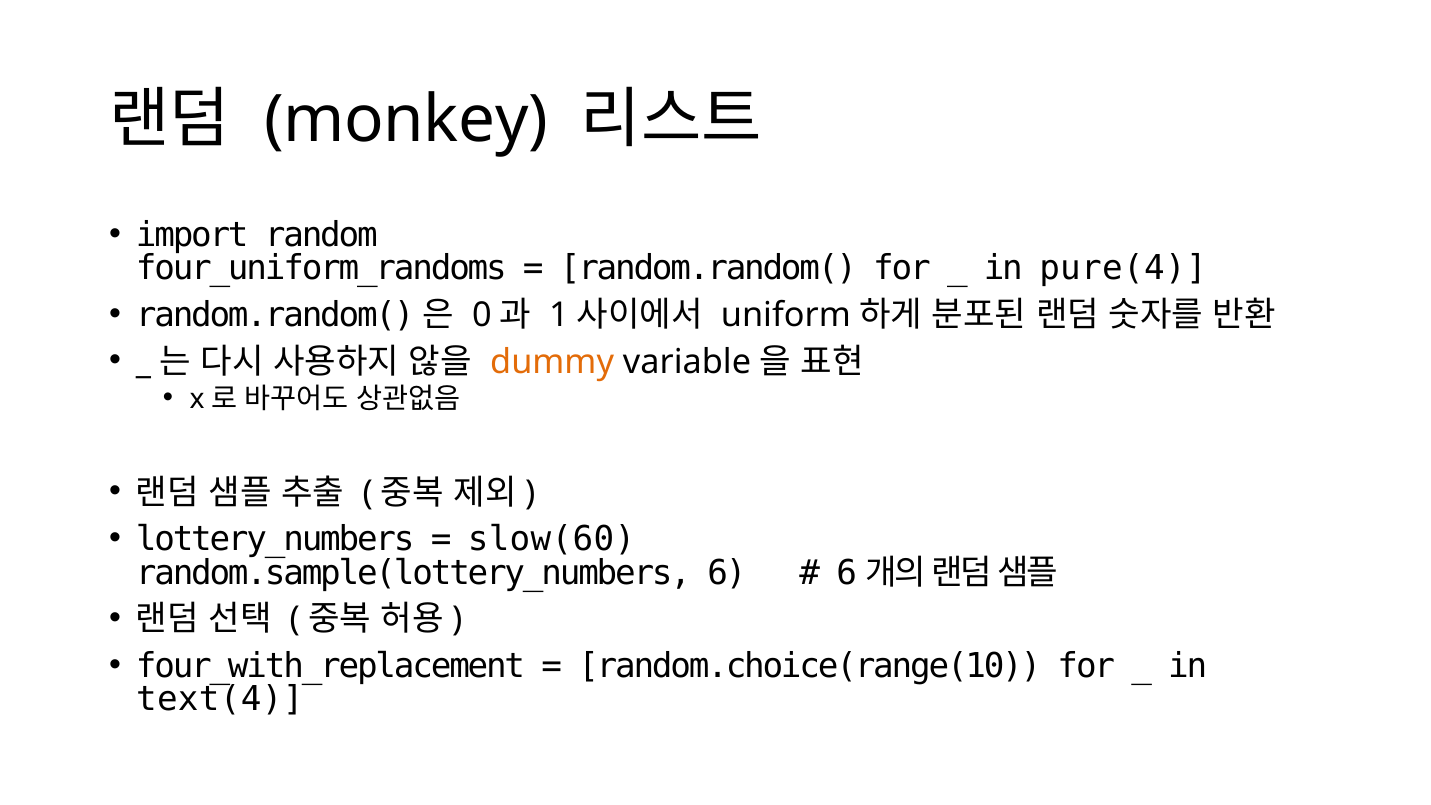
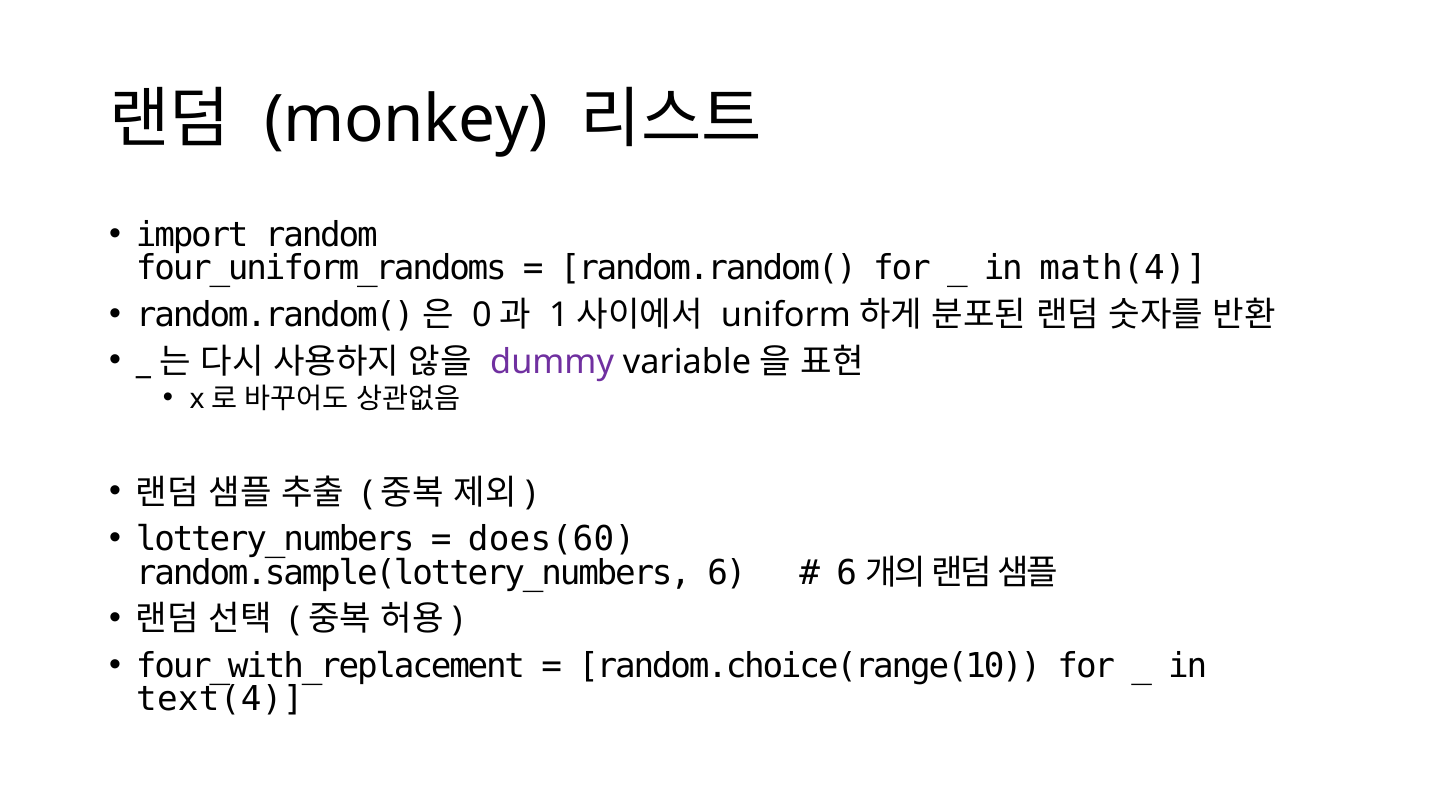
pure(4: pure(4 -> math(4
dummy colour: orange -> purple
slow(60: slow(60 -> does(60
